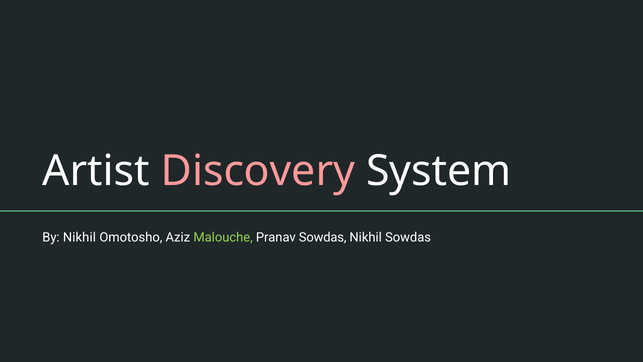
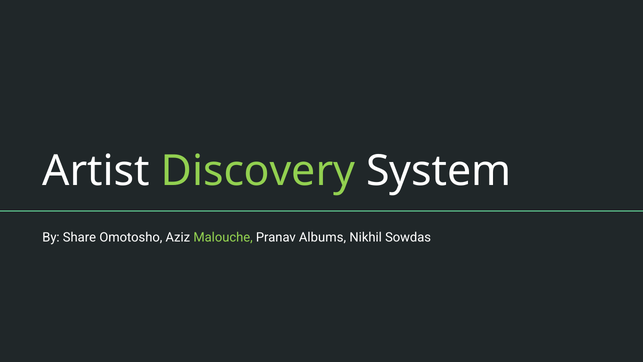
Discovery colour: pink -> light green
By Nikhil: Nikhil -> Share
Pranav Sowdas: Sowdas -> Albums
